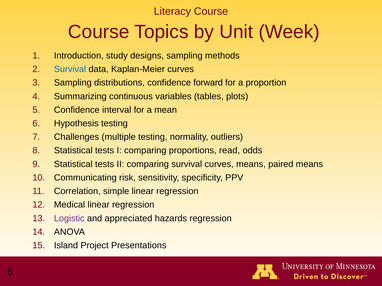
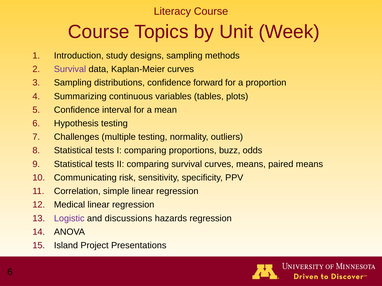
Survival at (70, 69) colour: blue -> purple
read: read -> buzz
appreciated: appreciated -> discussions
